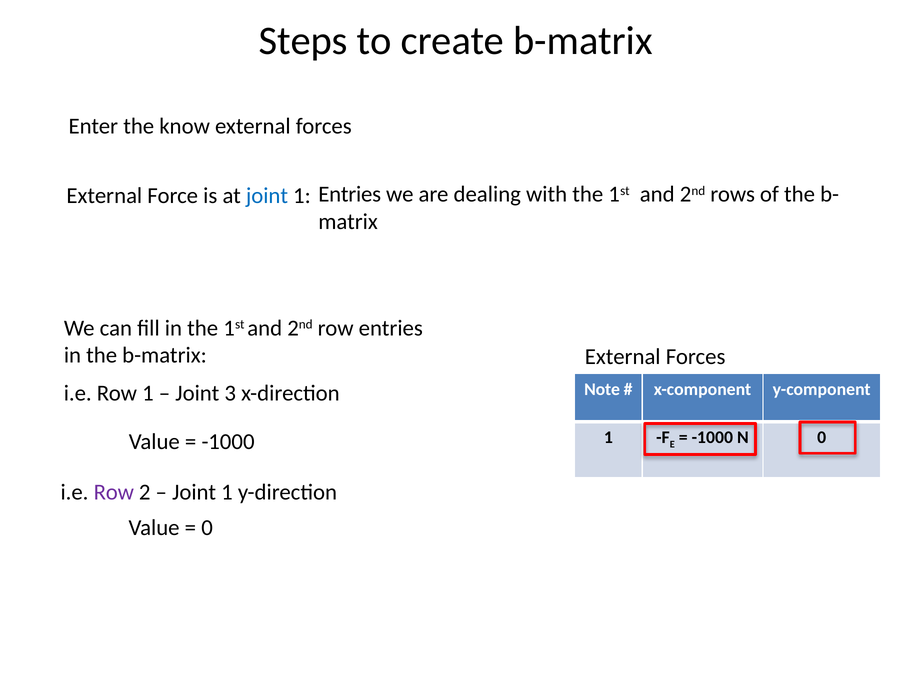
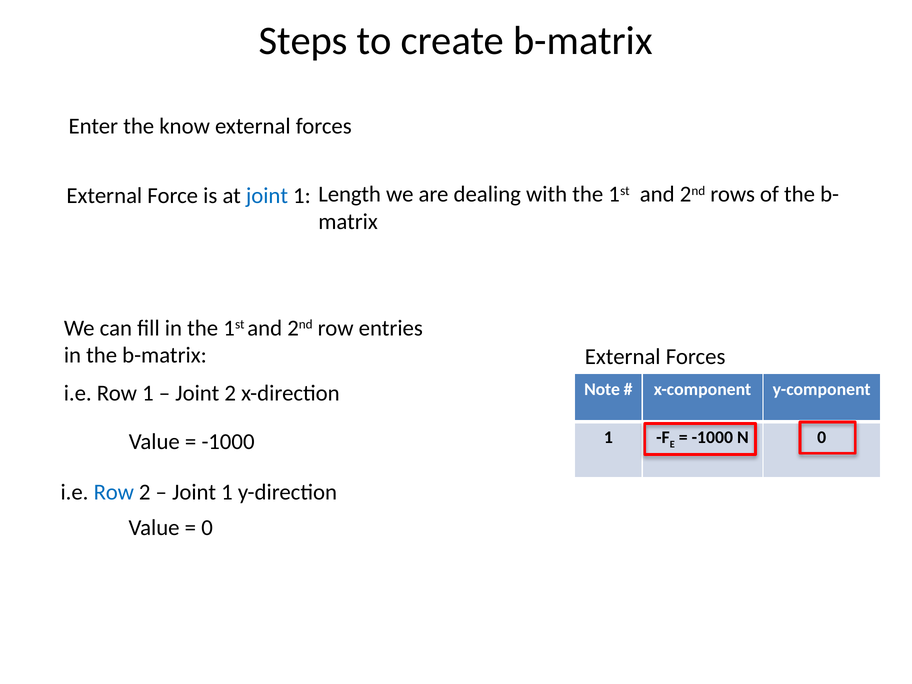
1 Entries: Entries -> Length
Joint 3: 3 -> 2
Row at (114, 492) colour: purple -> blue
